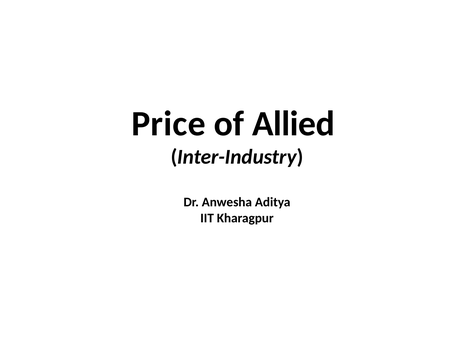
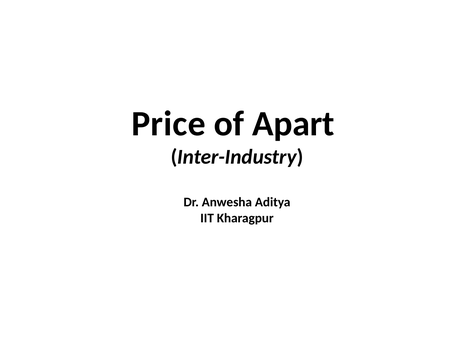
Allied: Allied -> Apart
